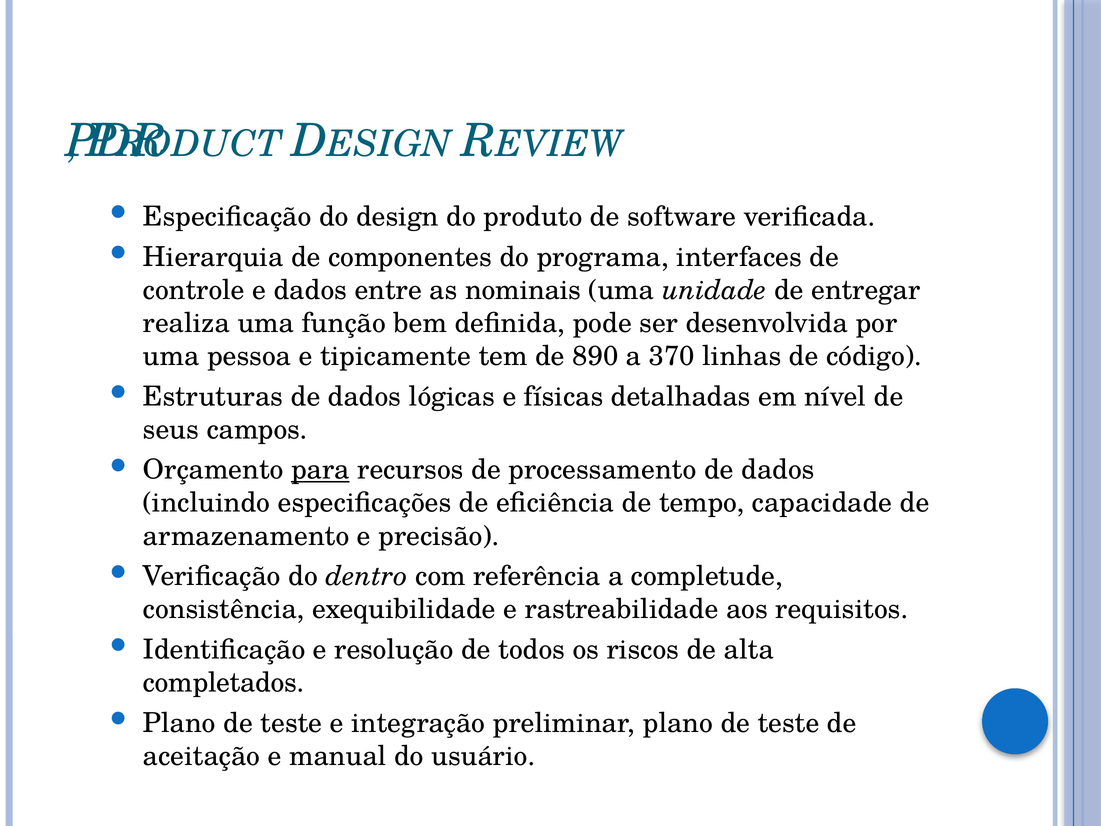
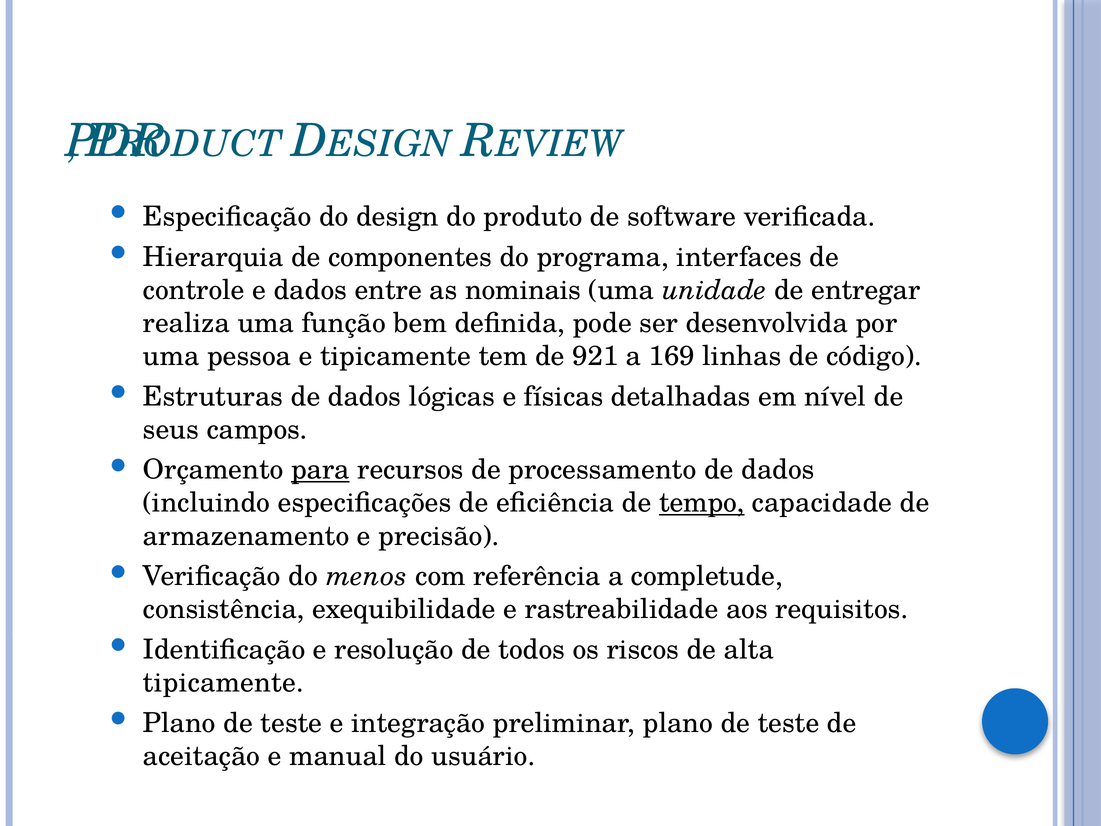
890: 890 -> 921
370: 370 -> 169
tempo underline: none -> present
dentro: dentro -> menos
completados at (224, 683): completados -> tipicamente
